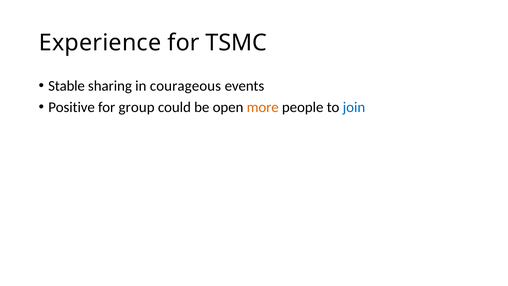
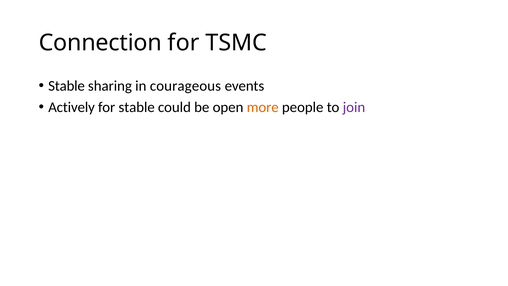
Experience: Experience -> Connection
Positive: Positive -> Actively
for group: group -> stable
join colour: blue -> purple
